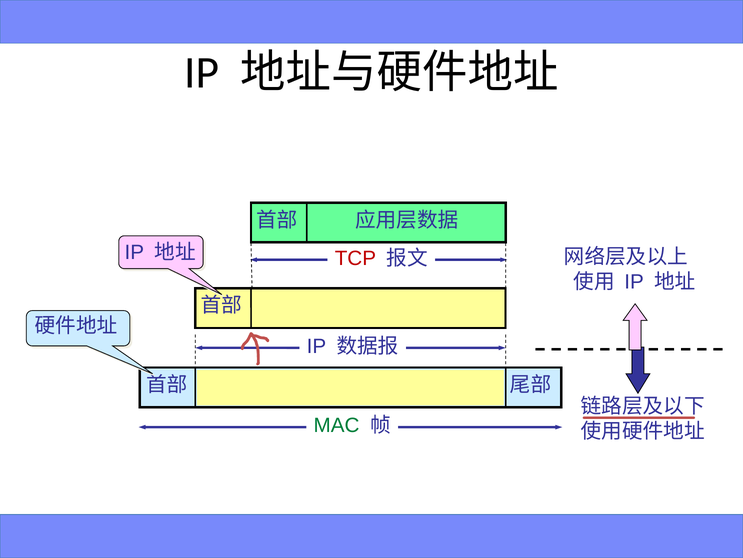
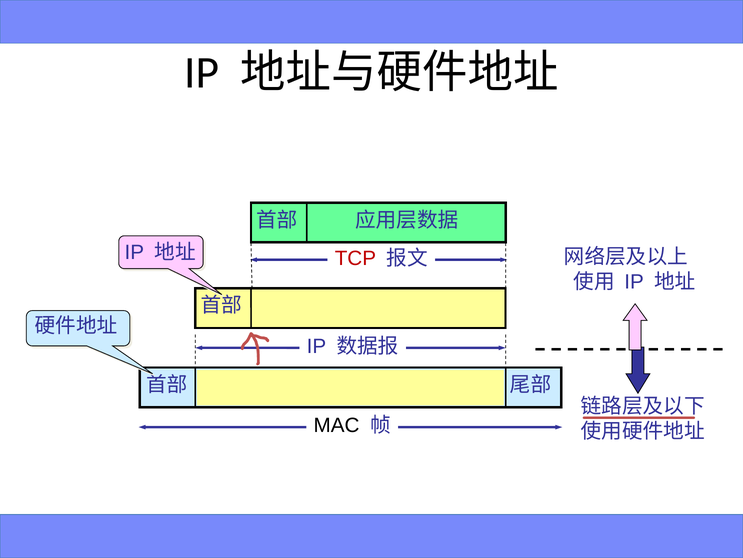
MAC colour: green -> black
